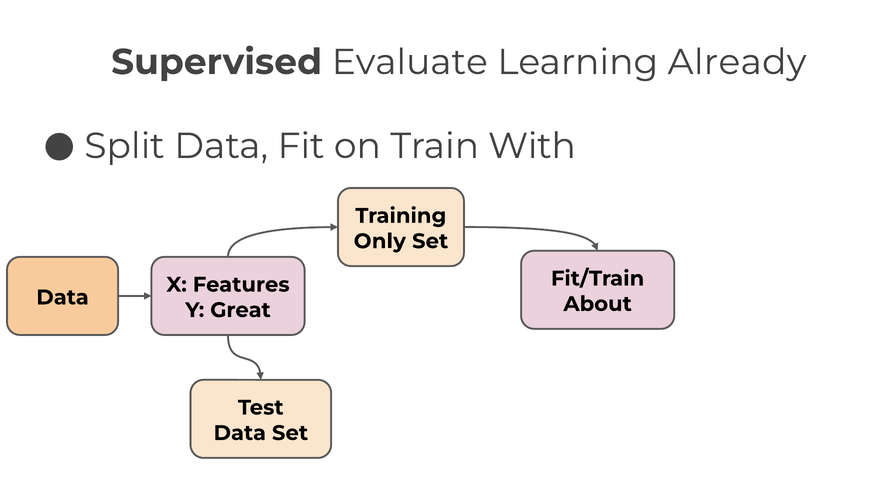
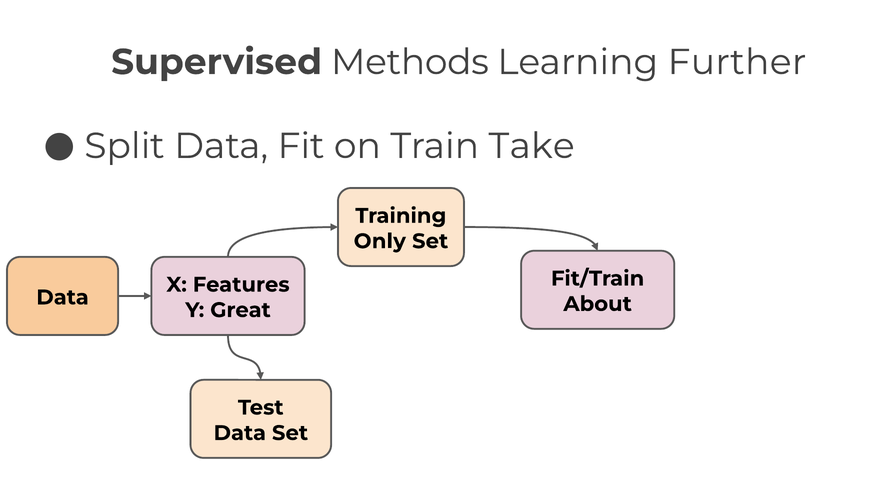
Evaluate: Evaluate -> Methods
Already: Already -> Further
With: With -> Take
